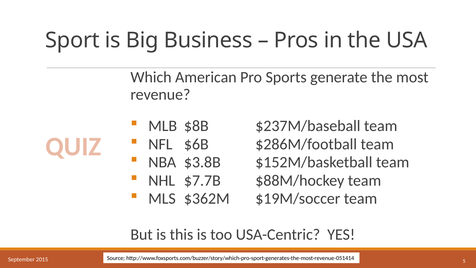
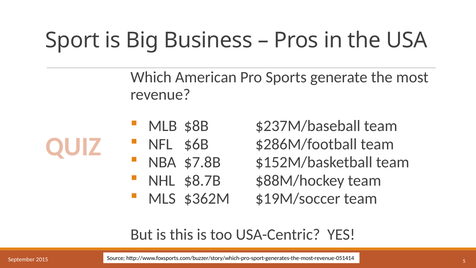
$3.8B: $3.8B -> $7.8B
$7.7B: $7.7B -> $8.7B
